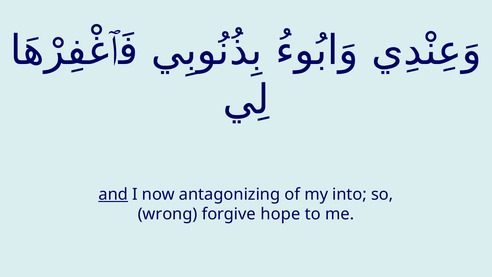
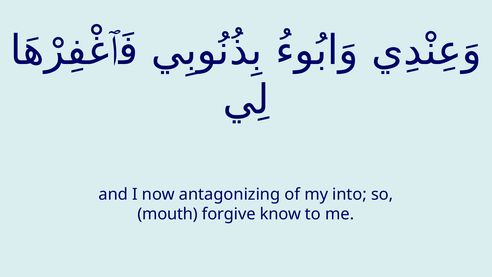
and underline: present -> none
wrong: wrong -> mouth
hope: hope -> know
